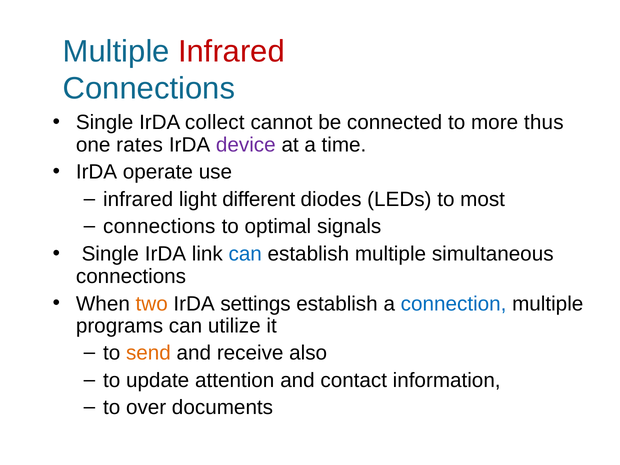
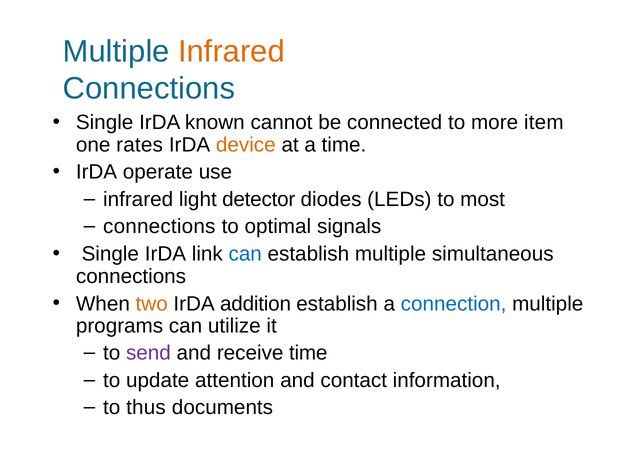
Infrared at (232, 51) colour: red -> orange
collect: collect -> known
thus: thus -> item
device colour: purple -> orange
different: different -> detector
settings: settings -> addition
send colour: orange -> purple
receive also: also -> time
over: over -> thus
